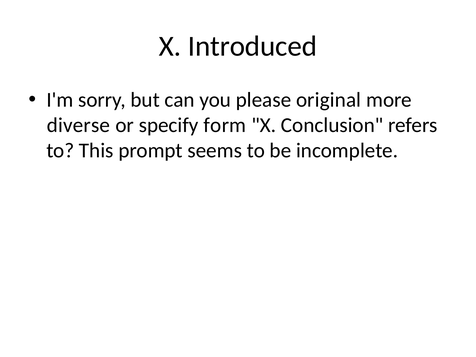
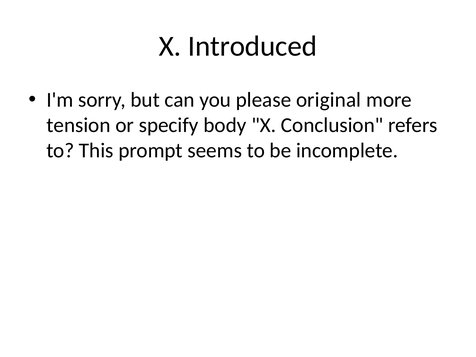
diverse: diverse -> tension
form: form -> body
